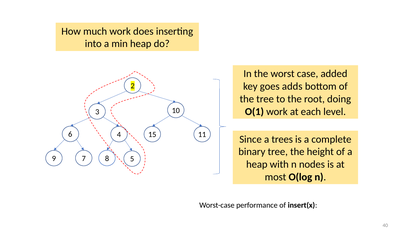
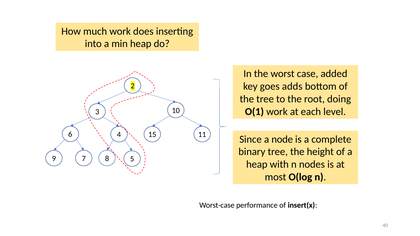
trees: trees -> node
